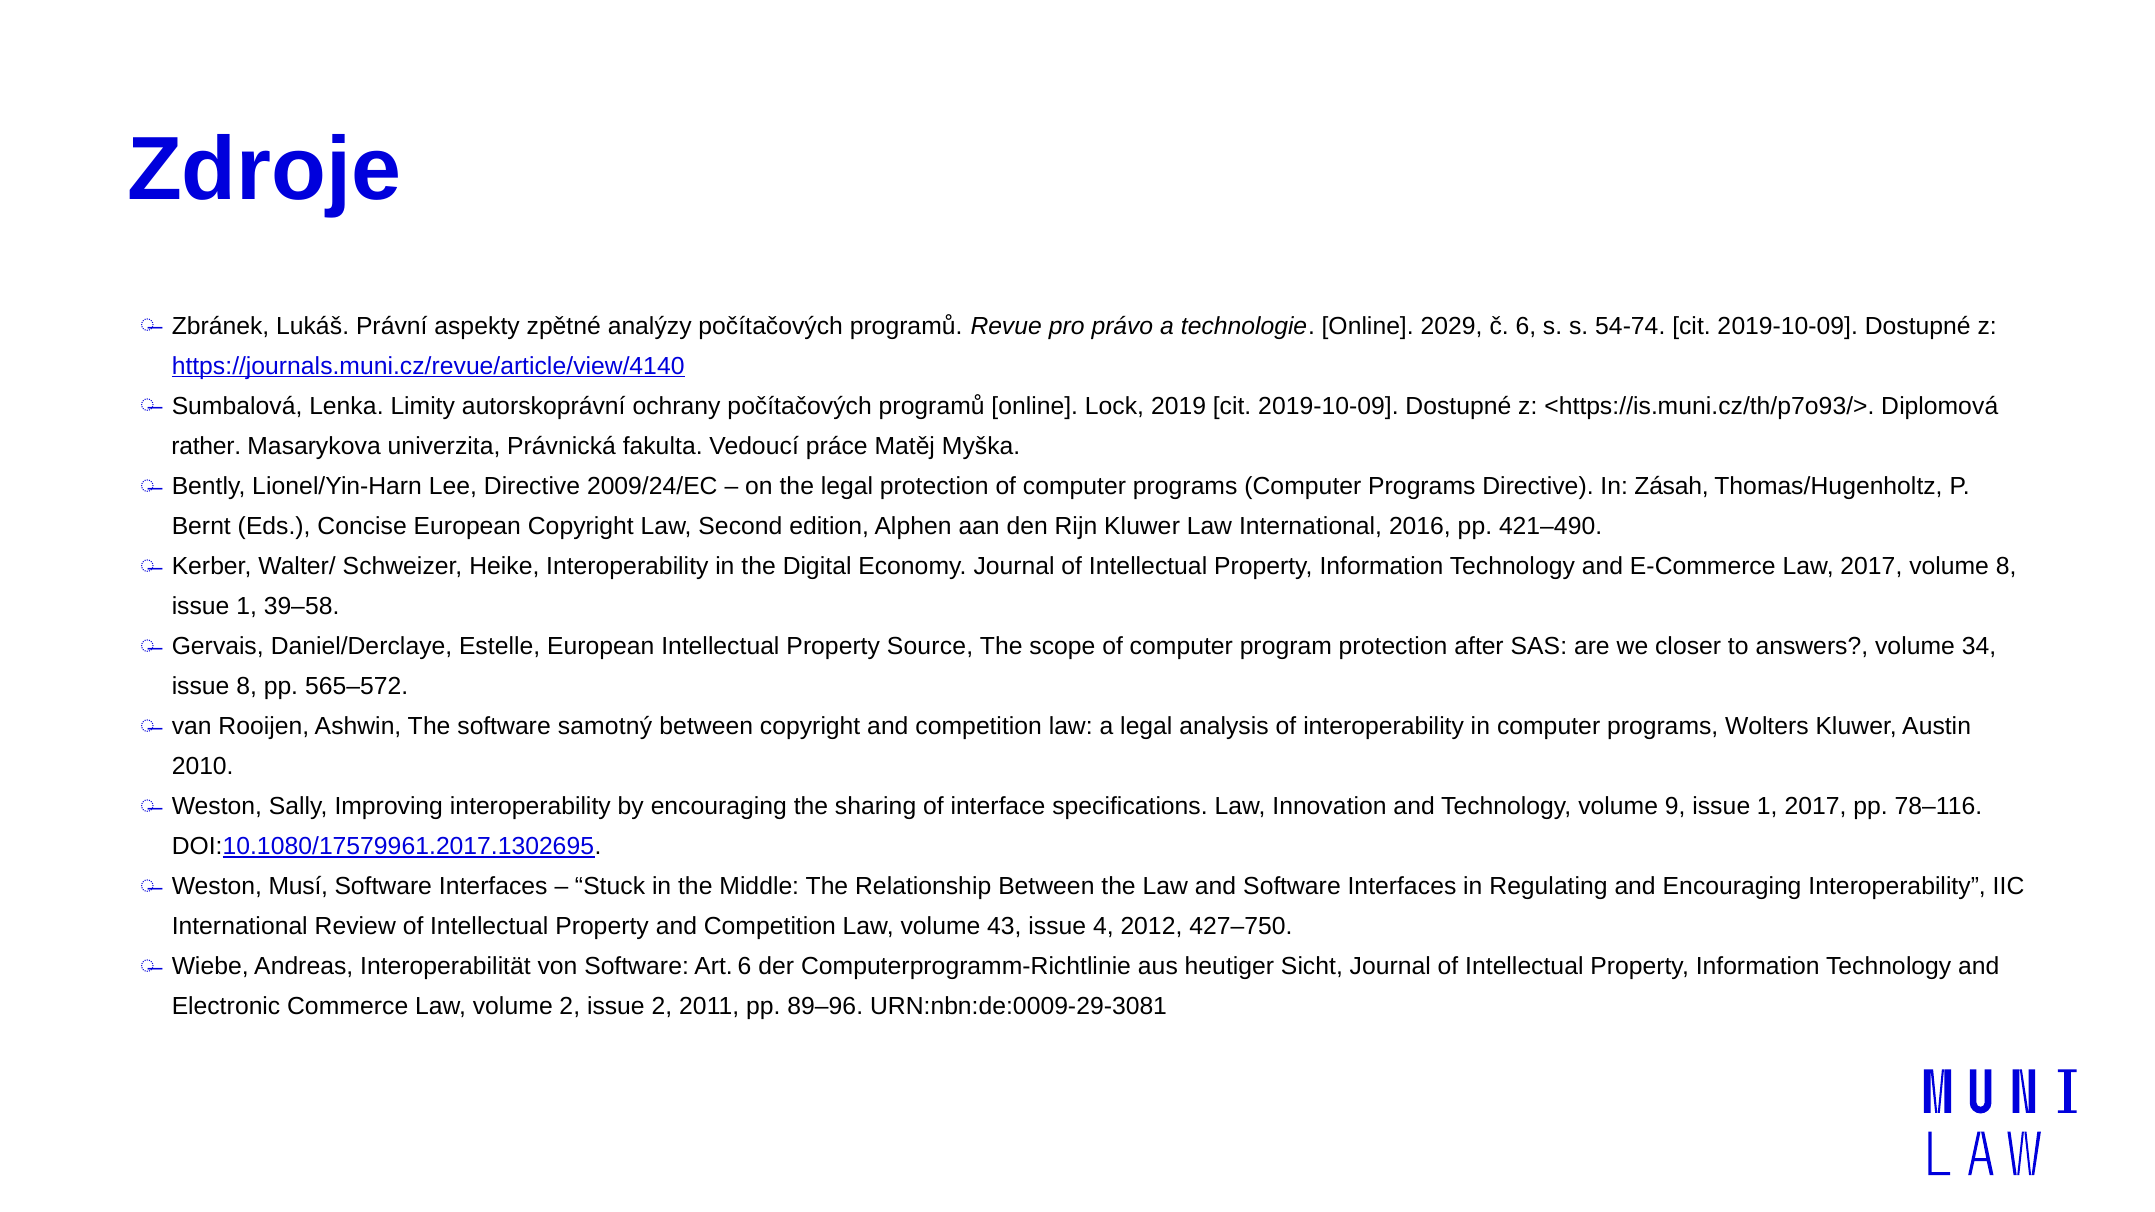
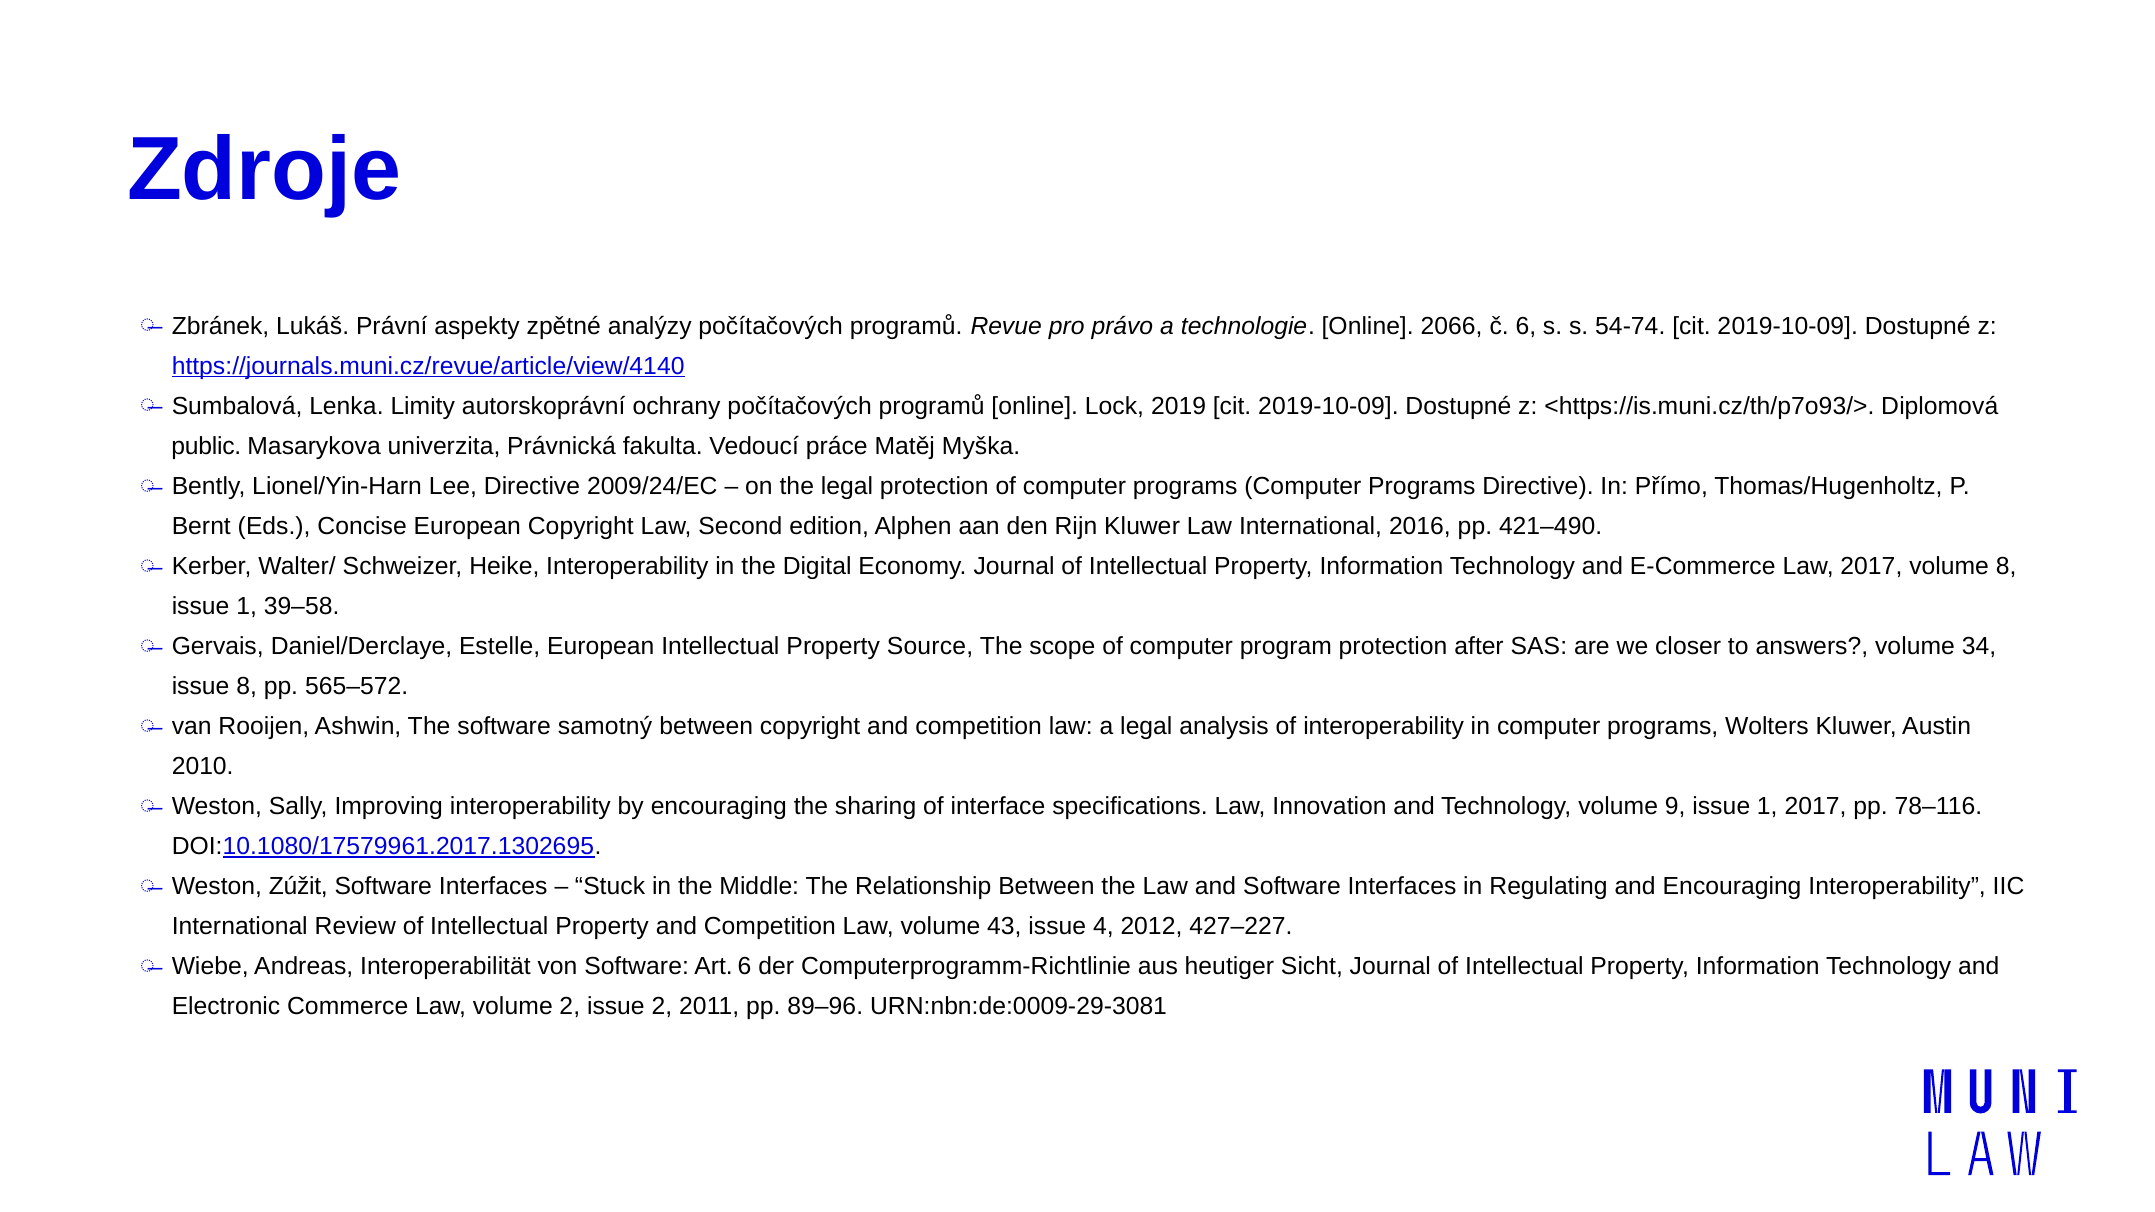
2029: 2029 -> 2066
rather: rather -> public
Zásah: Zásah -> Přímo
Musí: Musí -> Zúžit
427–750: 427–750 -> 427–227
